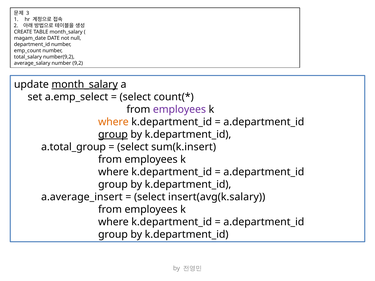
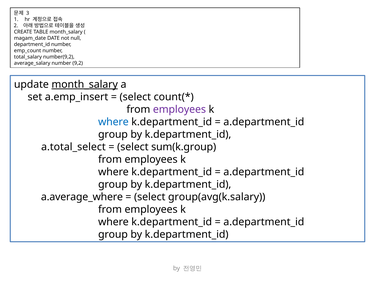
a.emp_select: a.emp_select -> a.emp_insert
where at (113, 122) colour: orange -> blue
group at (113, 135) underline: present -> none
a.total_group: a.total_group -> a.total_select
sum(k.insert: sum(k.insert -> sum(k.group
a.average_insert: a.average_insert -> a.average_where
insert(avg(k.salary: insert(avg(k.salary -> group(avg(k.salary
